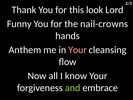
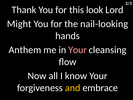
Funny: Funny -> Might
nail-crowns: nail-crowns -> nail-looking
and colour: light green -> yellow
